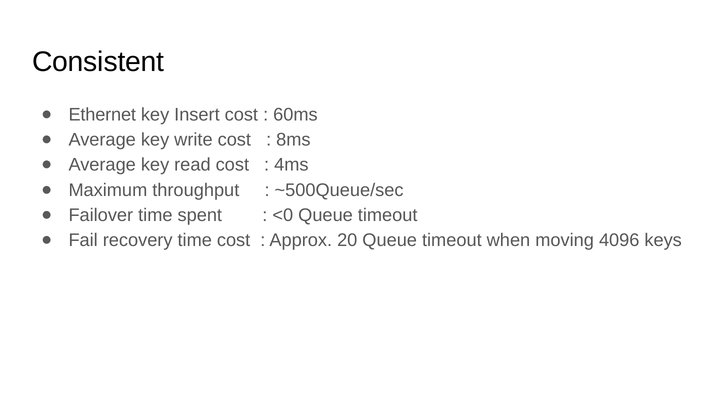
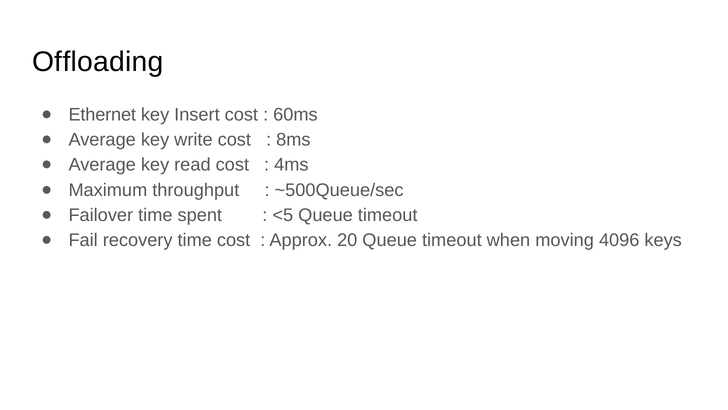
Consistent: Consistent -> Offloading
<0: <0 -> <5
